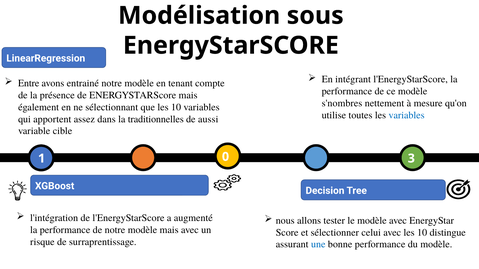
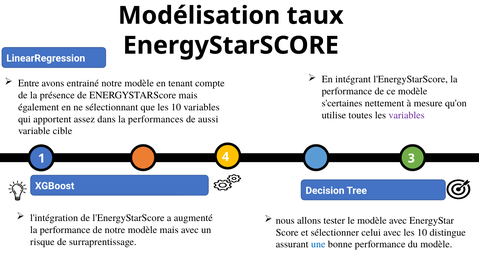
sous: sous -> taux
s'nombres: s'nombres -> s'certaines
variables at (407, 115) colour: blue -> purple
traditionnelles: traditionnelles -> performances
0: 0 -> 4
